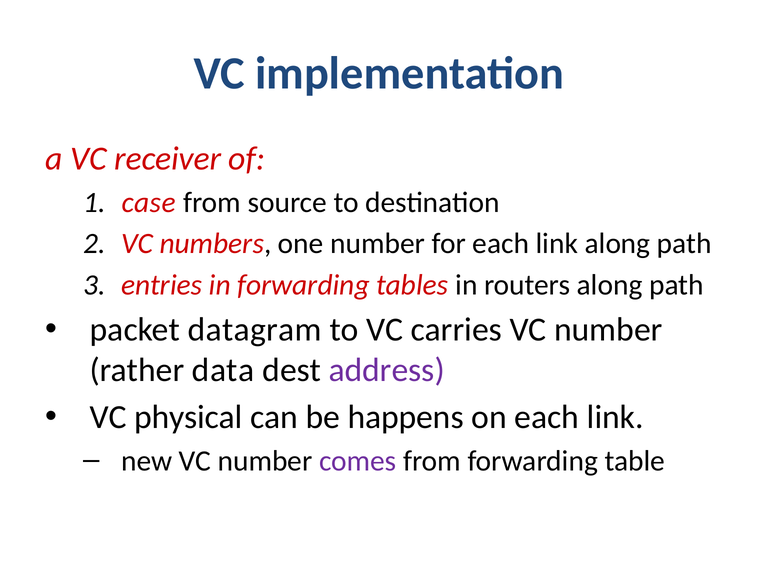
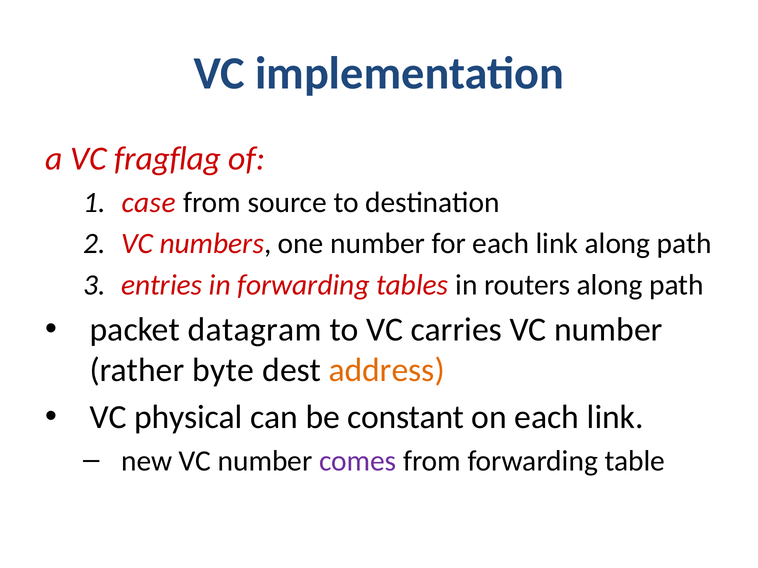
receiver: receiver -> fragflag
data: data -> byte
address colour: purple -> orange
happens: happens -> constant
